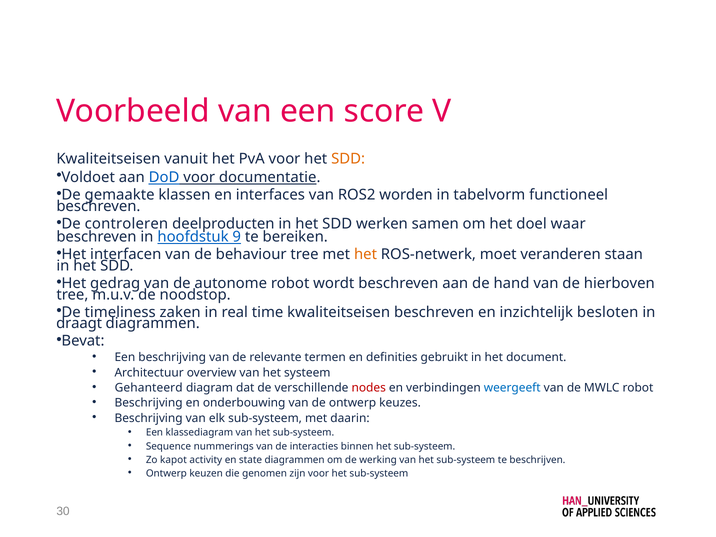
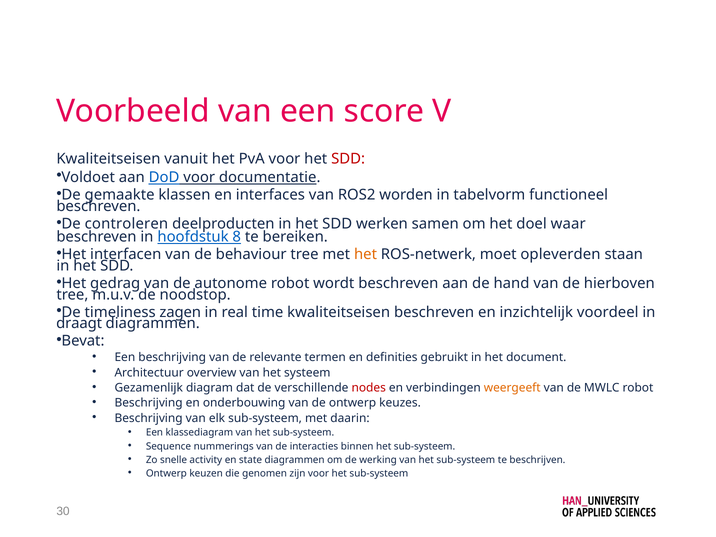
SDD at (348, 159) colour: orange -> red
9: 9 -> 8
veranderen: veranderen -> opleverden
zaken: zaken -> zagen
besloten: besloten -> voordeel
Gehanteerd: Gehanteerd -> Gezamenlijk
weergeeft colour: blue -> orange
kapot: kapot -> snelle
